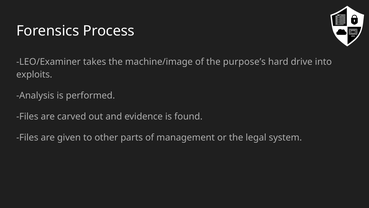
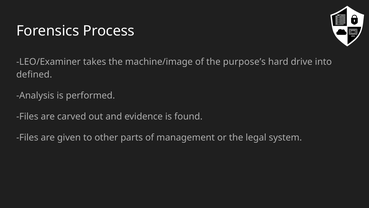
exploits: exploits -> defined
